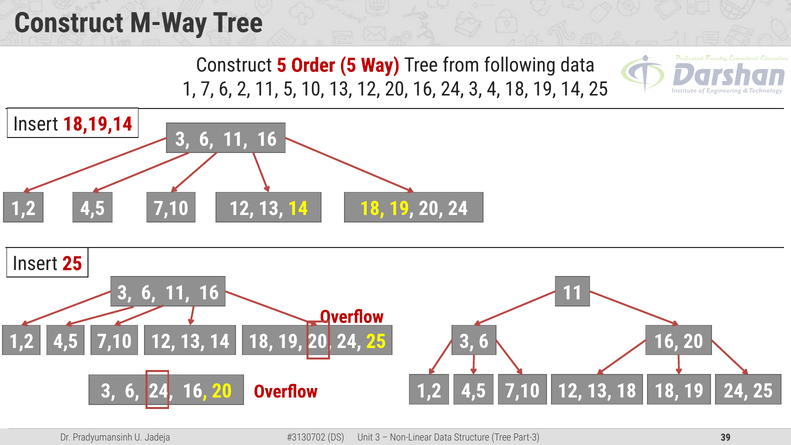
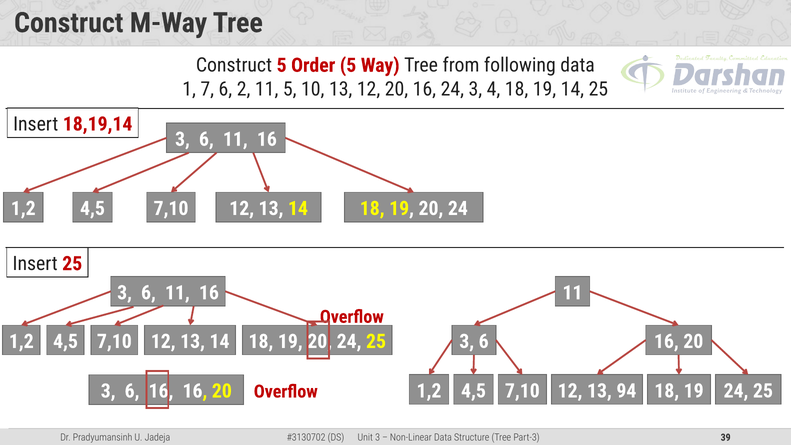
13 18: 18 -> 94
24 at (161, 391): 24 -> 16
